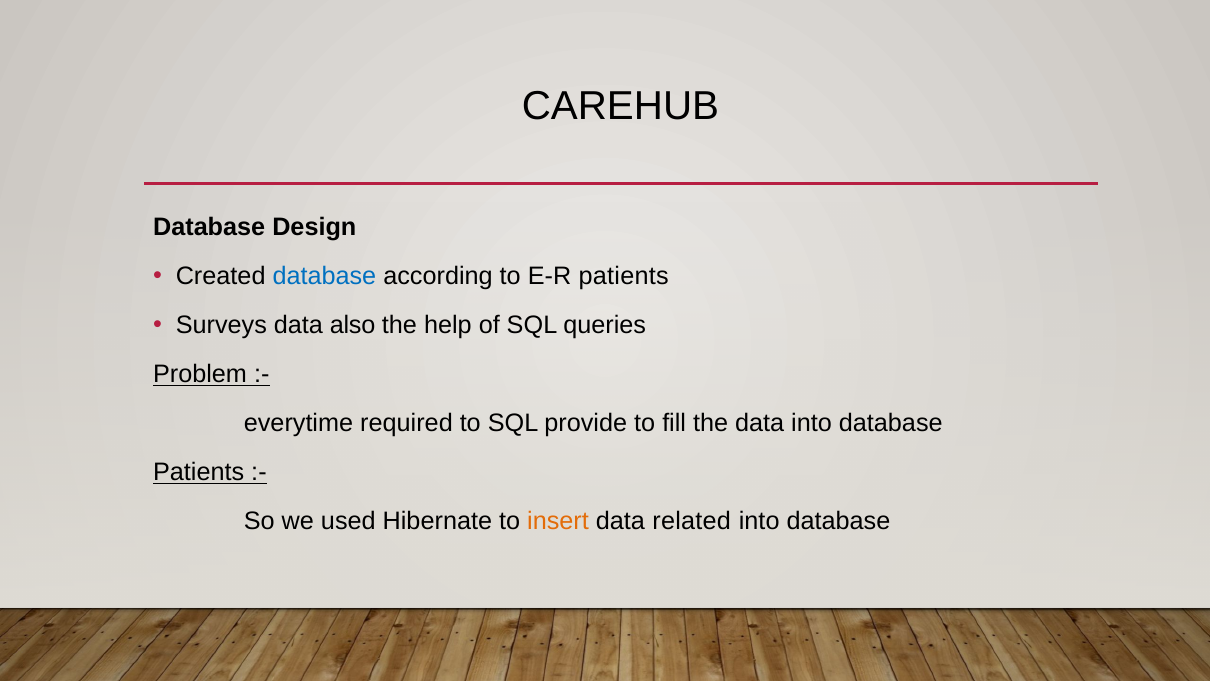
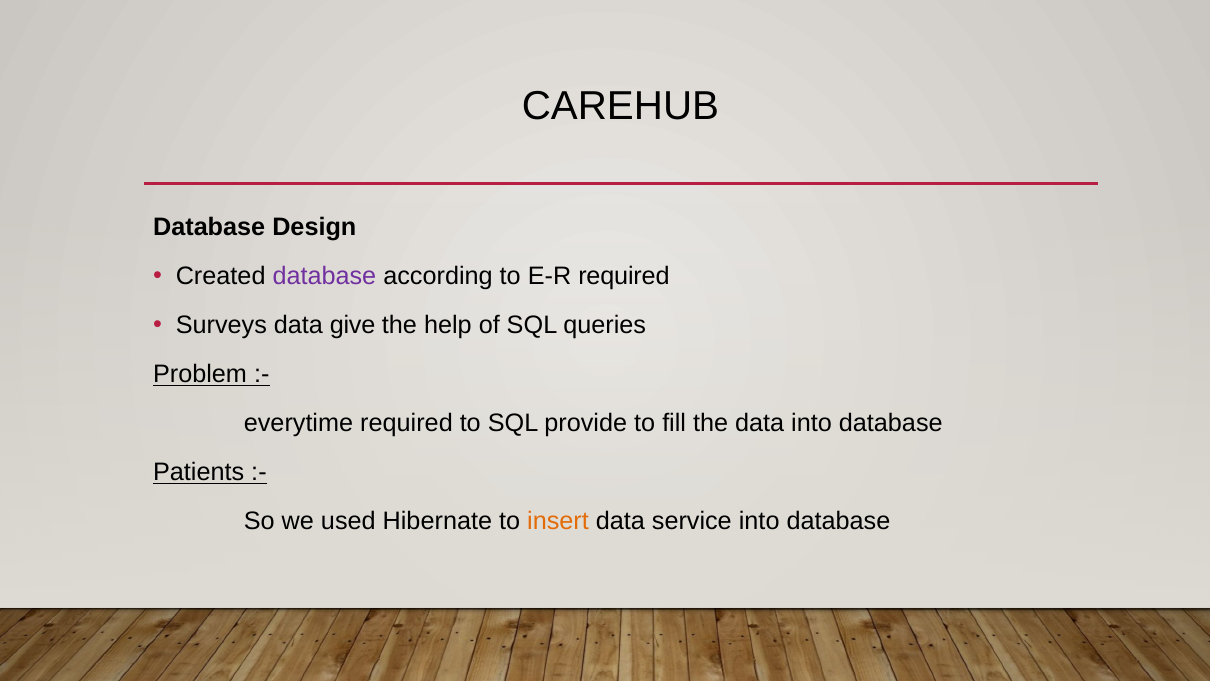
database at (324, 276) colour: blue -> purple
E-R patients: patients -> required
also: also -> give
related: related -> service
